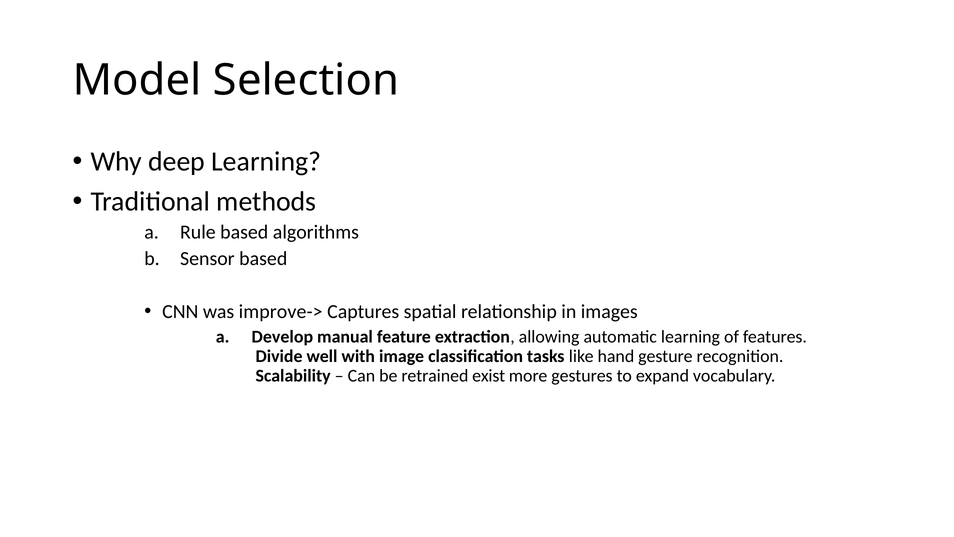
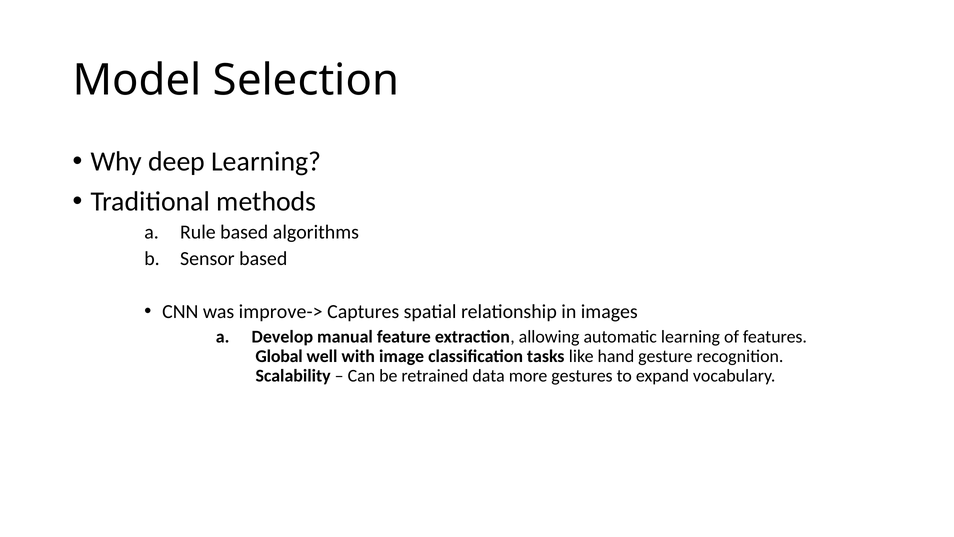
Divide: Divide -> Global
exist: exist -> data
